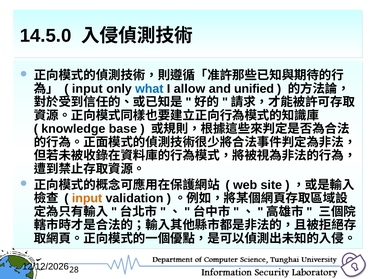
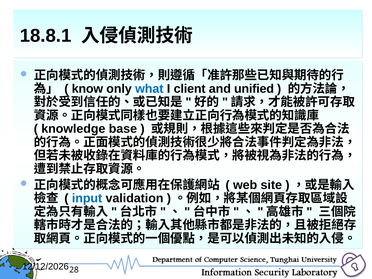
14.5.0: 14.5.0 -> 18.8.1
input at (87, 89): input -> know
allow: allow -> client
input at (87, 198) colour: orange -> blue
